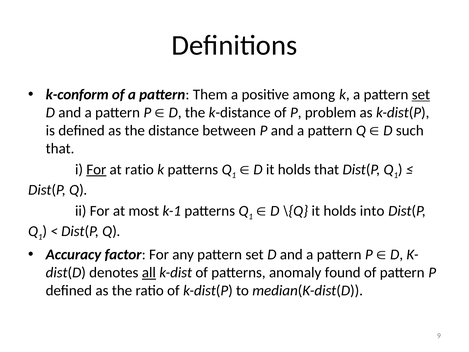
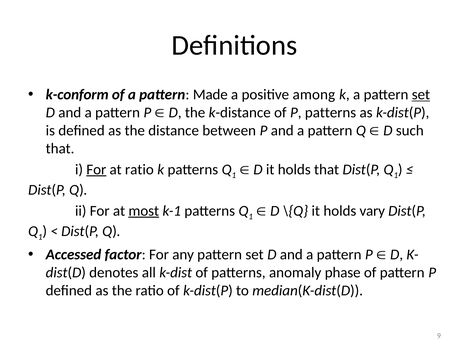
Them: Them -> Made
P problem: problem -> patterns
most underline: none -> present
into: into -> vary
Accuracy: Accuracy -> Accessed
all underline: present -> none
found: found -> phase
